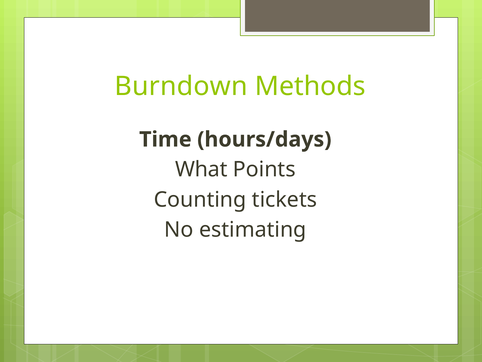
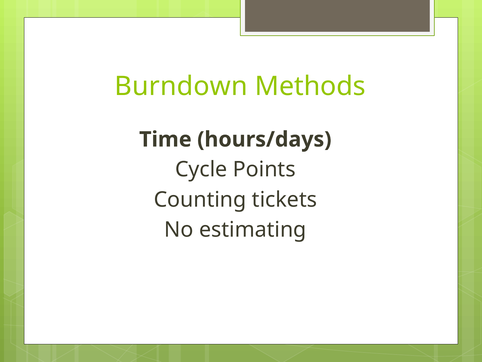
What: What -> Cycle
